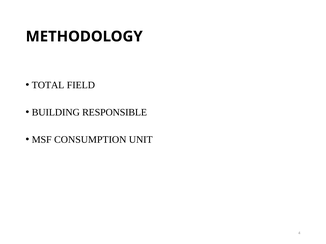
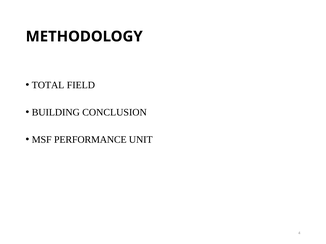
RESPONSIBLE: RESPONSIBLE -> CONCLUSION
CONSUMPTION: CONSUMPTION -> PERFORMANCE
